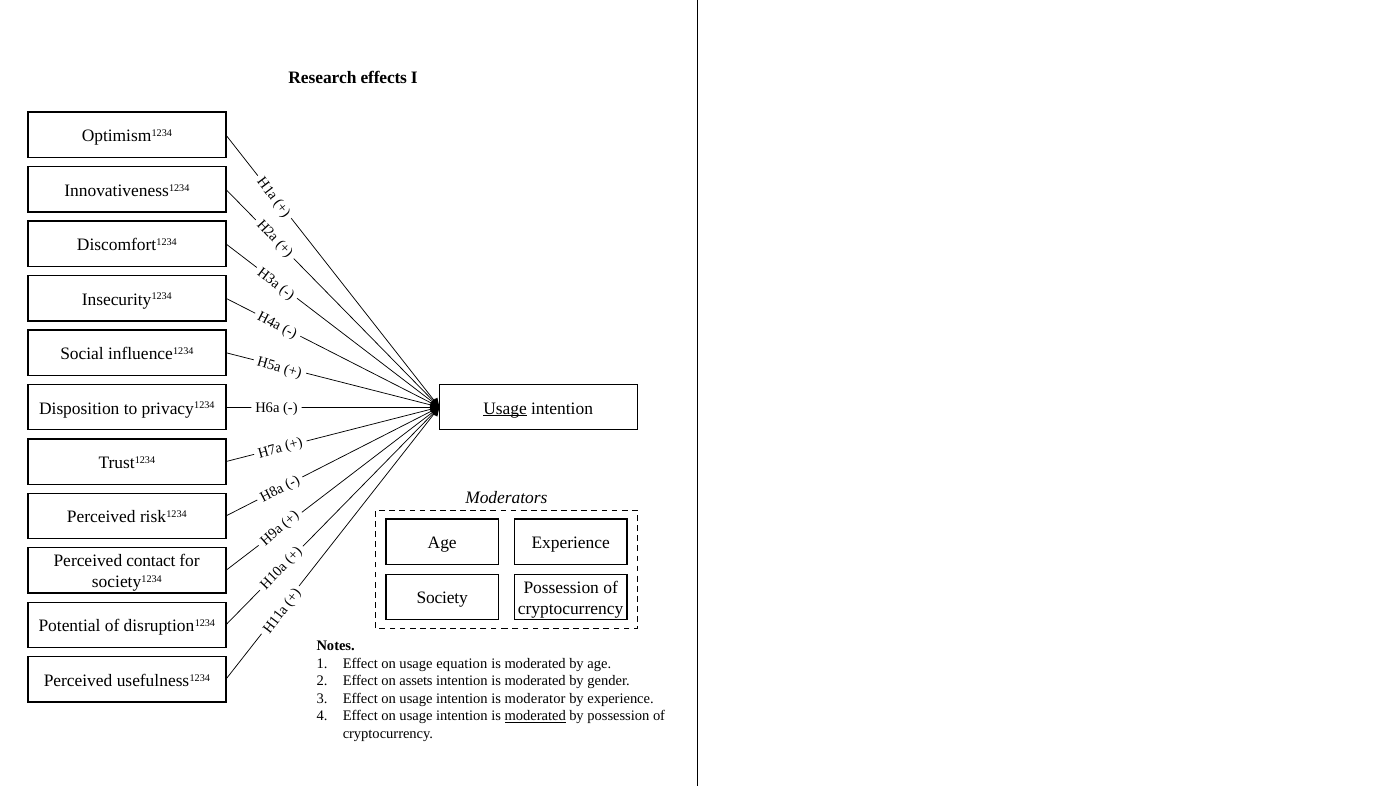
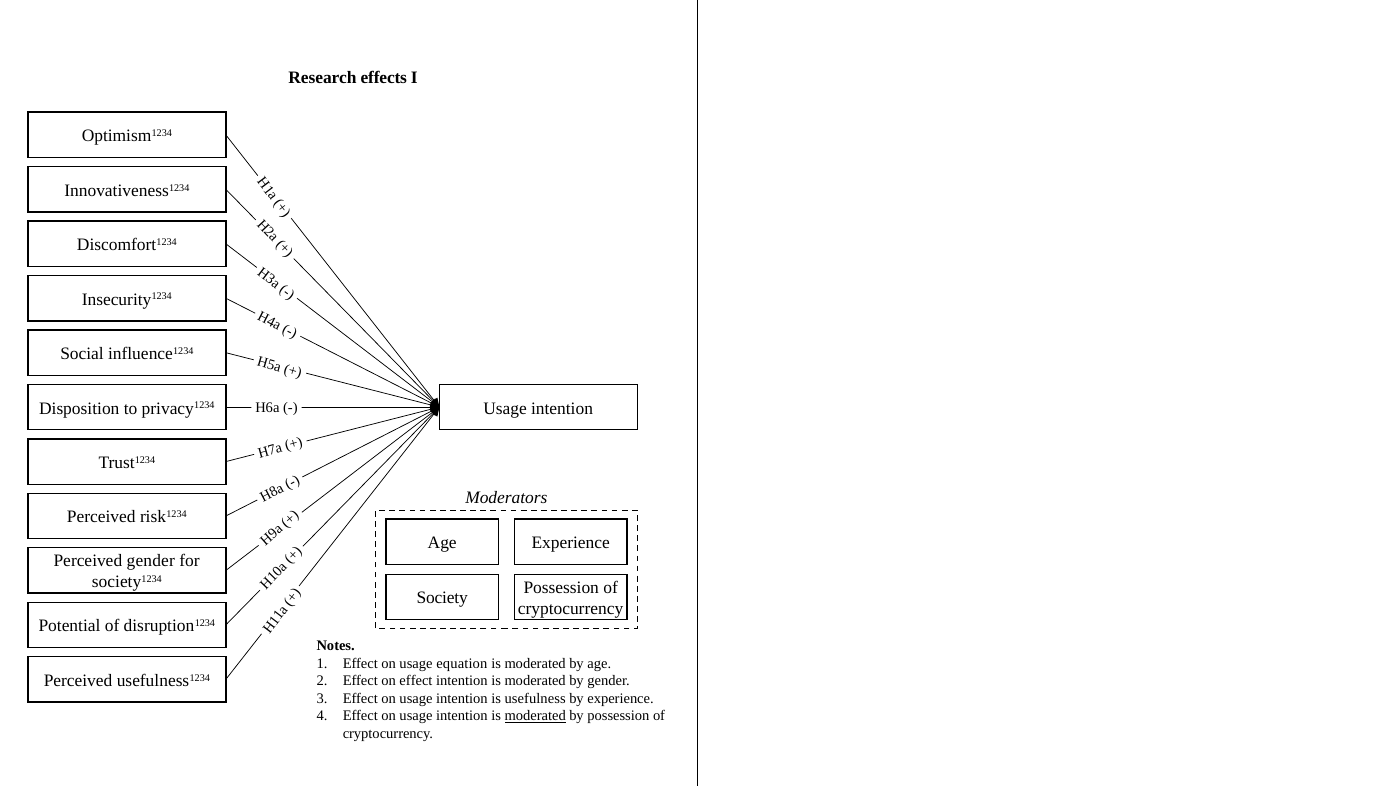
Usage at (505, 408) underline: present -> none
Perceived contact: contact -> gender
on assets: assets -> effect
moderator: moderator -> usefulness
